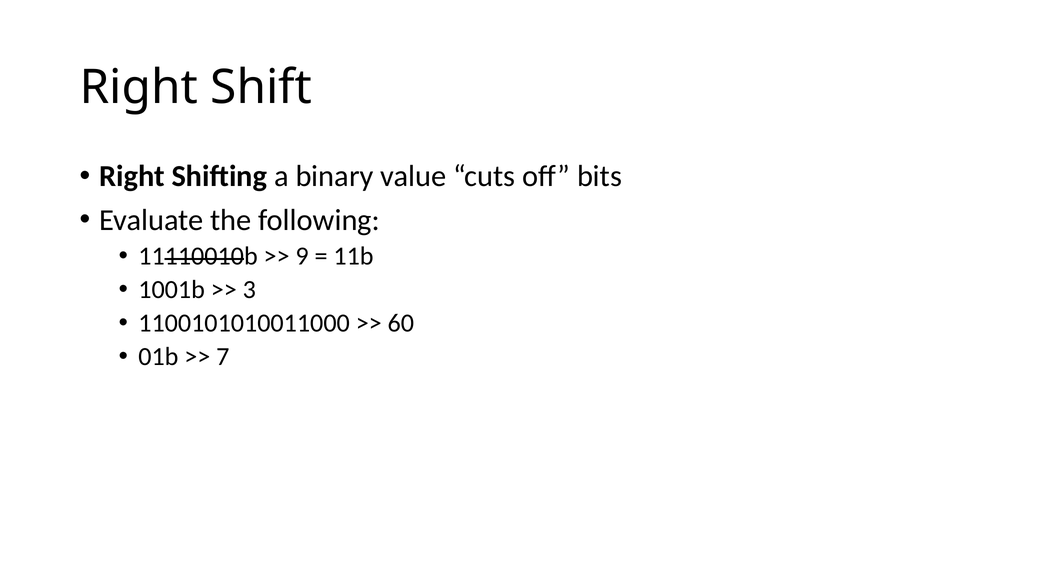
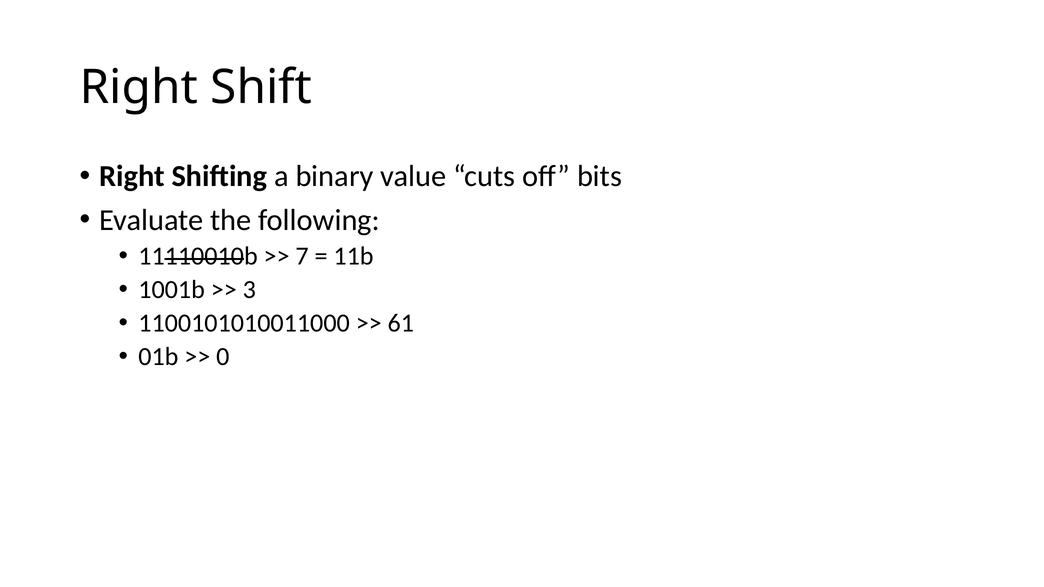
9: 9 -> 7
60: 60 -> 61
7: 7 -> 0
